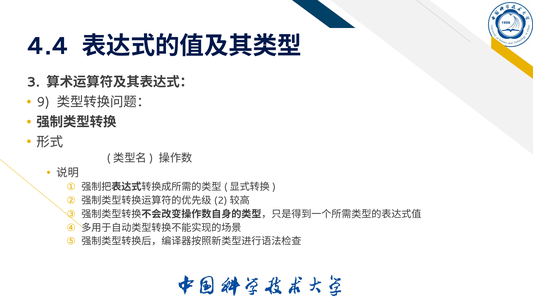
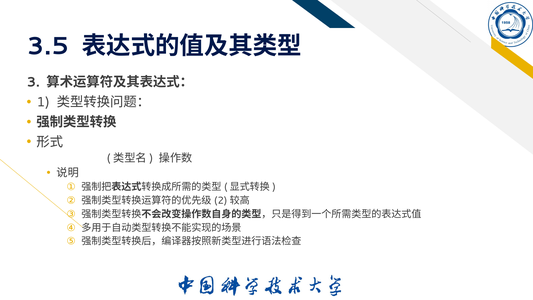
4.4: 4.4 -> 3.5
9: 9 -> 1
